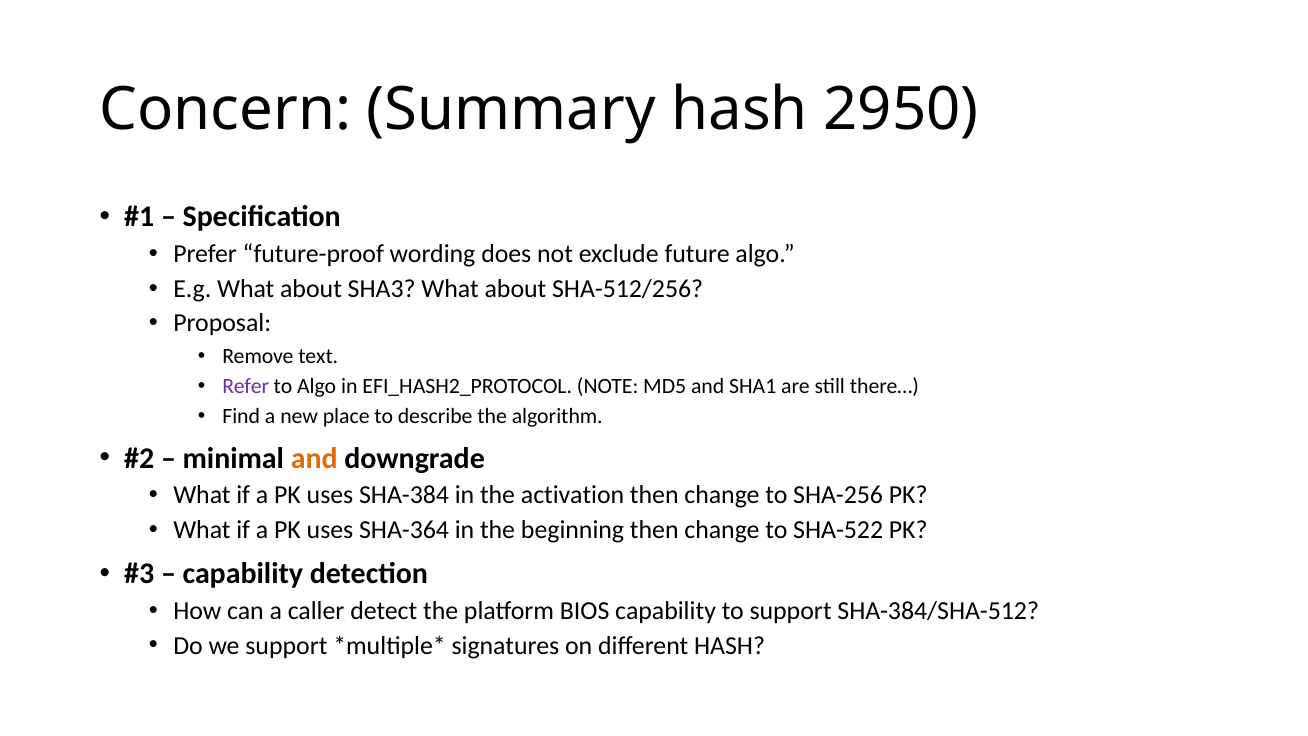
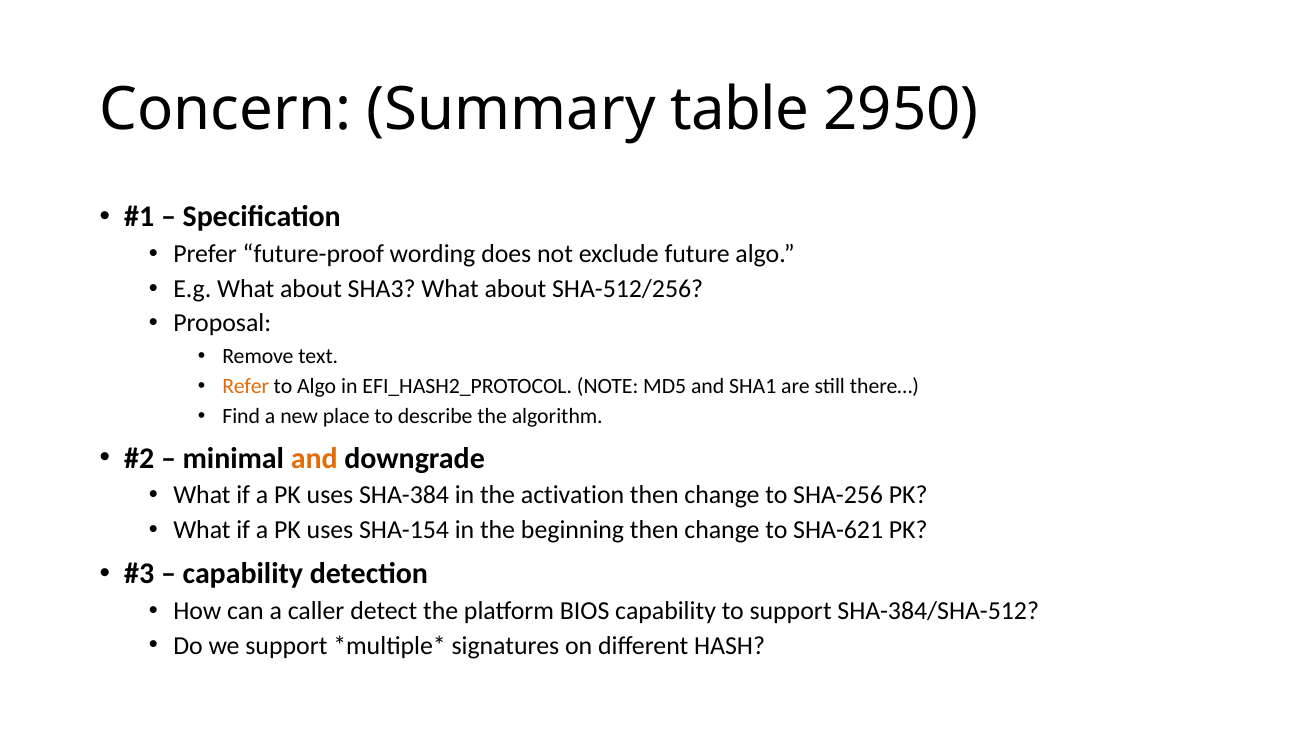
Summary hash: hash -> table
Refer colour: purple -> orange
SHA-364: SHA-364 -> SHA-154
SHA-522: SHA-522 -> SHA-621
